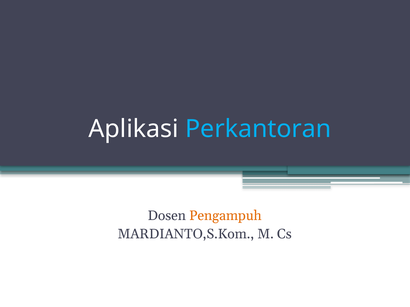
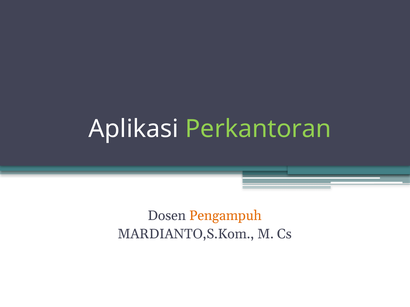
Perkantoran colour: light blue -> light green
